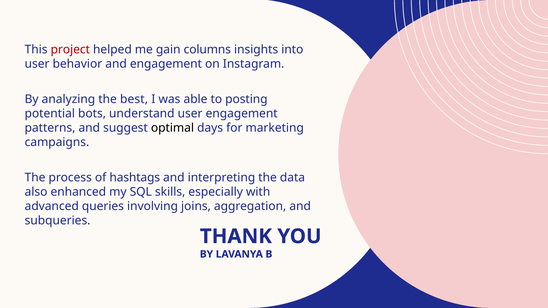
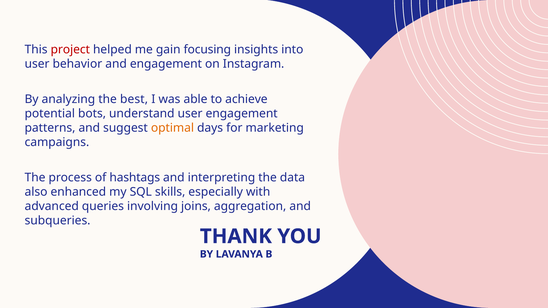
columns: columns -> focusing
posting: posting -> achieve
optimal colour: black -> orange
